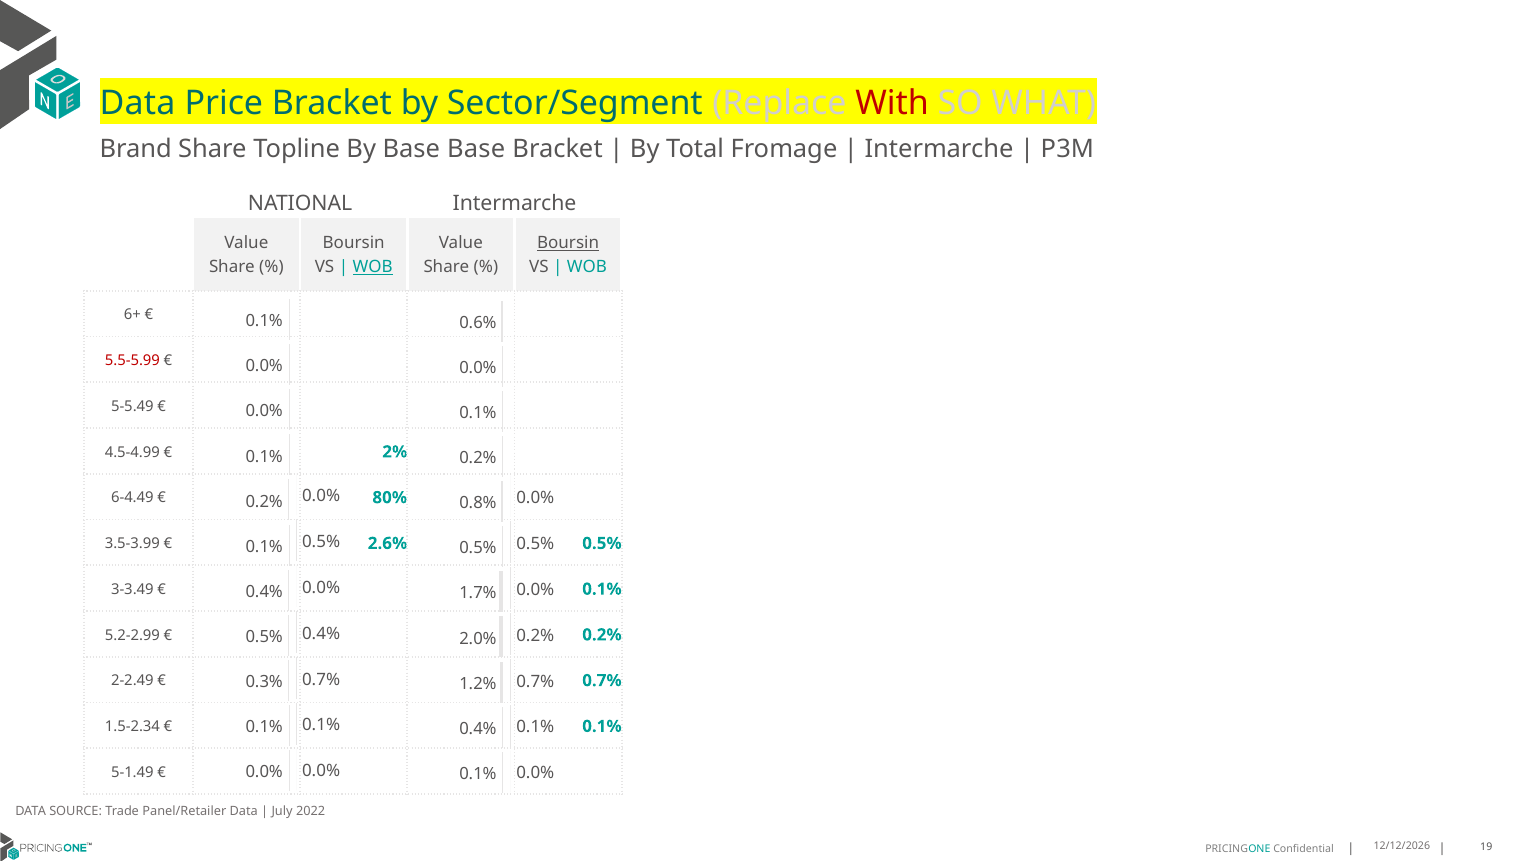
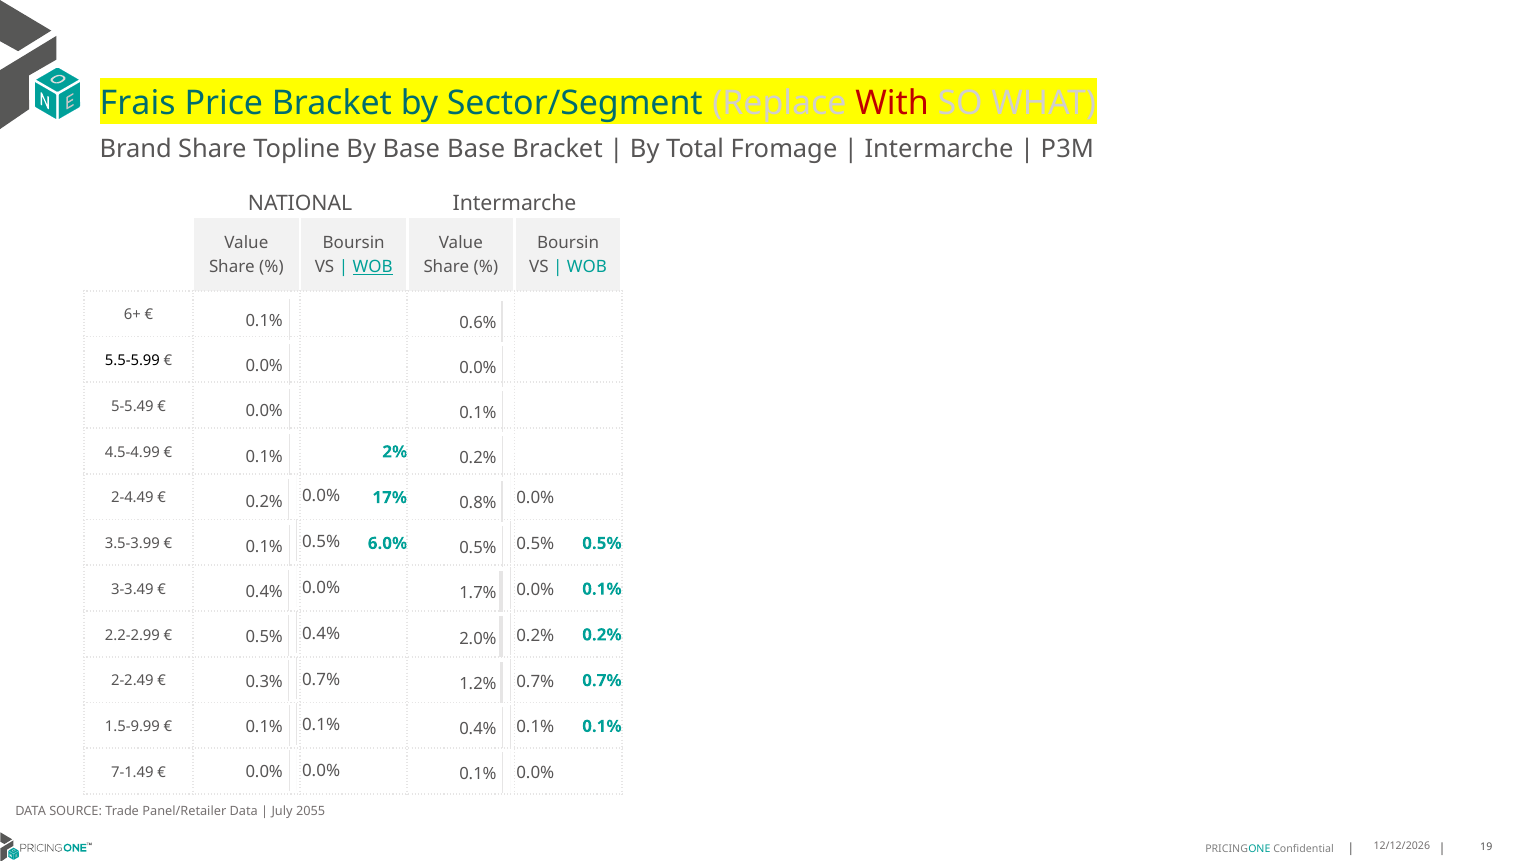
Data at (138, 103): Data -> Frais
Boursin at (568, 243) underline: present -> none
5.5-5.99 colour: red -> black
6-4.49: 6-4.49 -> 2-4.49
80%: 80% -> 17%
2.6%: 2.6% -> 6.0%
5.2-2.99: 5.2-2.99 -> 2.2-2.99
1.5-2.34: 1.5-2.34 -> 1.5-9.99
5-1.49: 5-1.49 -> 7-1.49
2022: 2022 -> 2055
